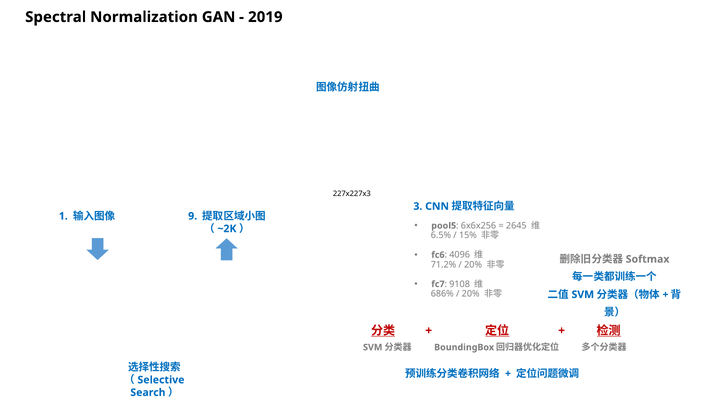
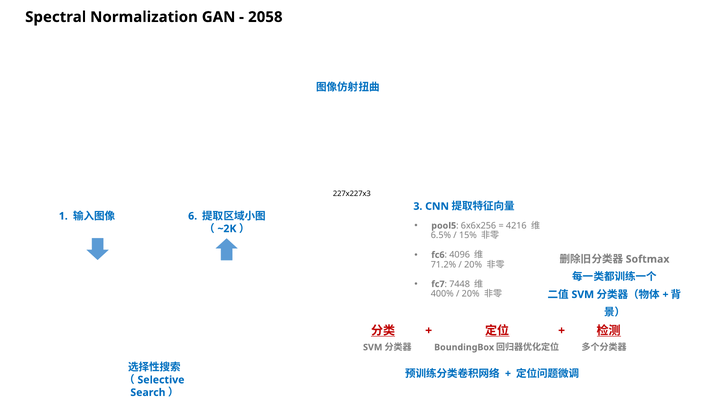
2019: 2019 -> 2058
9: 9 -> 6
2645: 2645 -> 4216
9108: 9108 -> 7448
686%: 686% -> 400%
